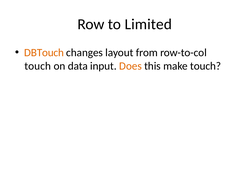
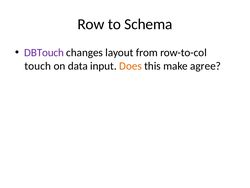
Limited: Limited -> Schema
DBTouch colour: orange -> purple
make touch: touch -> agree
